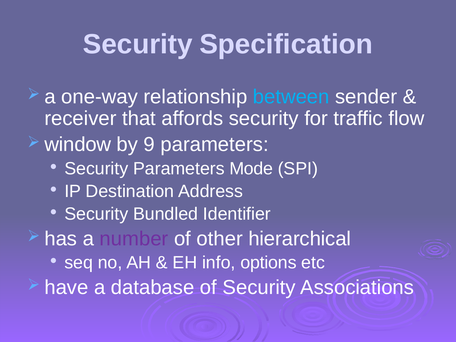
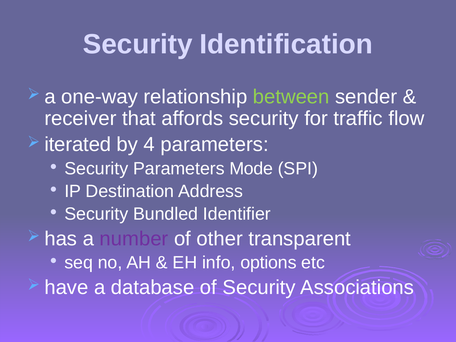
Specification: Specification -> Identification
between colour: light blue -> light green
window: window -> iterated
9: 9 -> 4
hierarchical: hierarchical -> transparent
